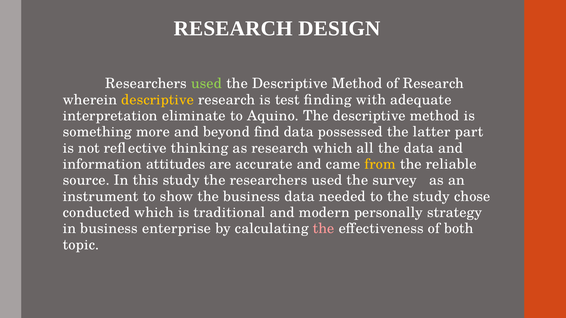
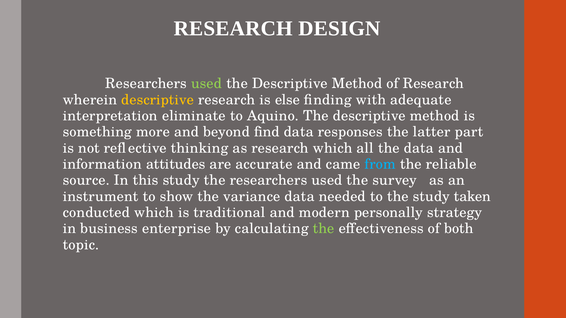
test: test -> else
possessed: possessed -> responses
from colour: yellow -> light blue
the business: business -> variance
chose: chose -> taken
the at (324, 229) colour: pink -> light green
